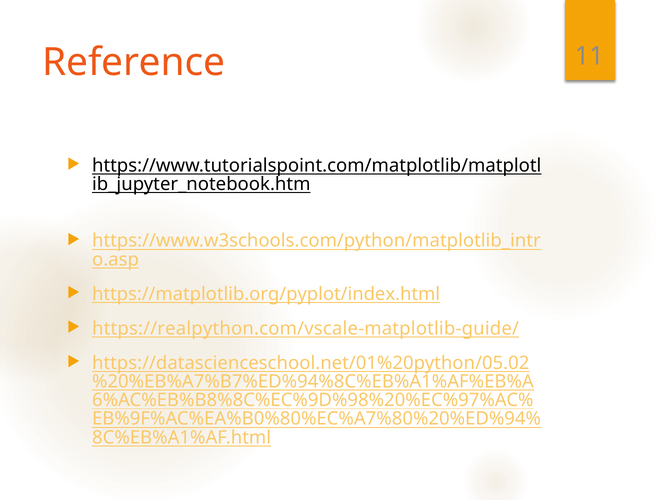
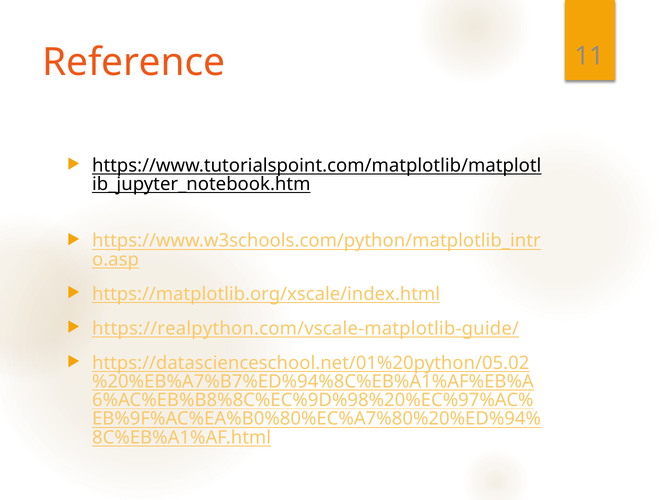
https://matplotlib.org/pyplot/index.html: https://matplotlib.org/pyplot/index.html -> https://matplotlib.org/xscale/index.html
